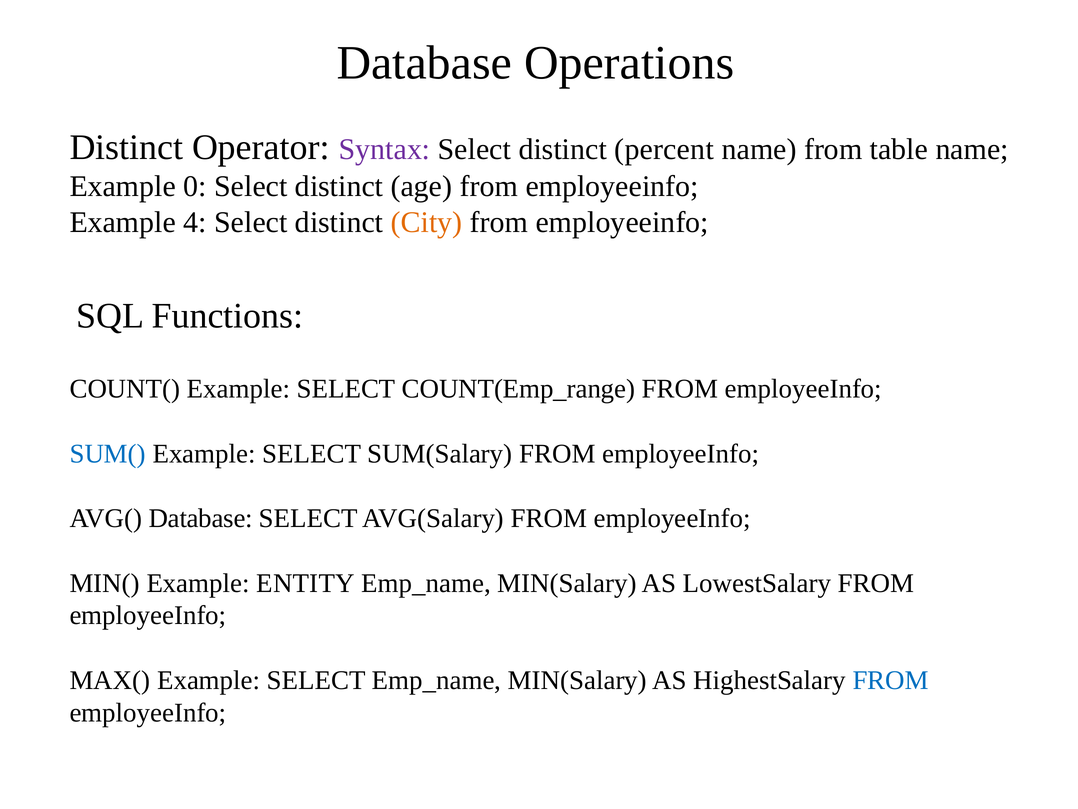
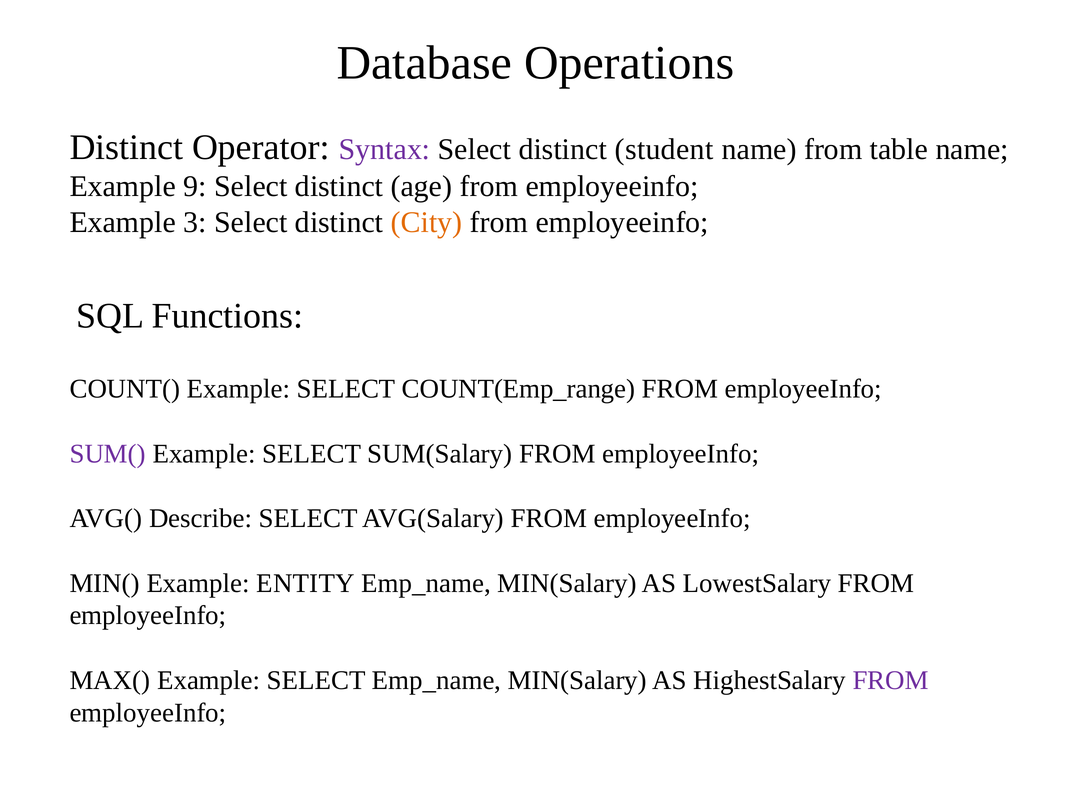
percent: percent -> student
0: 0 -> 9
4: 4 -> 3
SUM( colour: blue -> purple
AVG( Database: Database -> Describe
FROM at (891, 680) colour: blue -> purple
